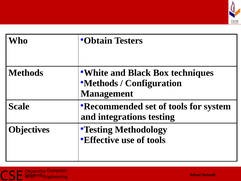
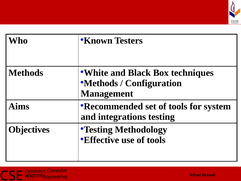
Obtain: Obtain -> Known
Scale: Scale -> Aims
